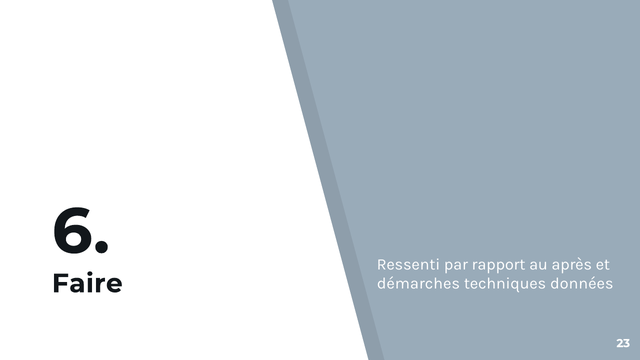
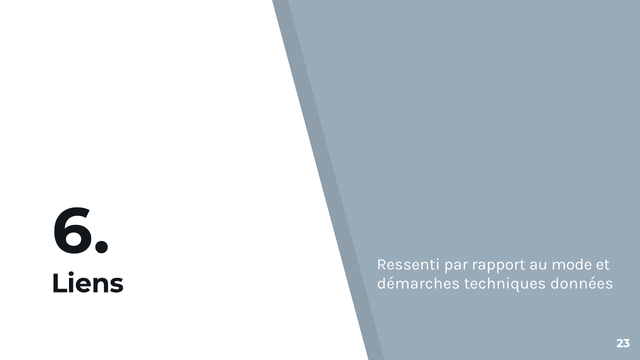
après: après -> mode
Faire: Faire -> Liens
